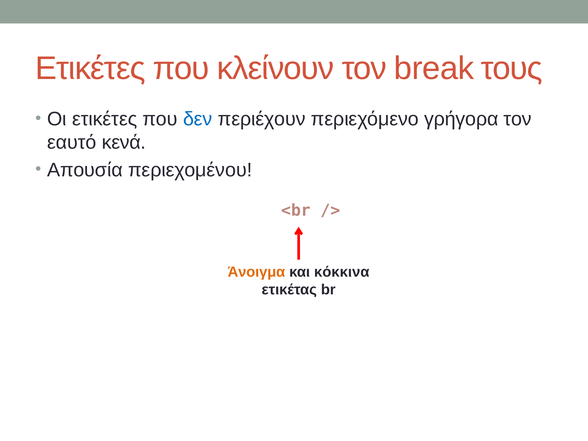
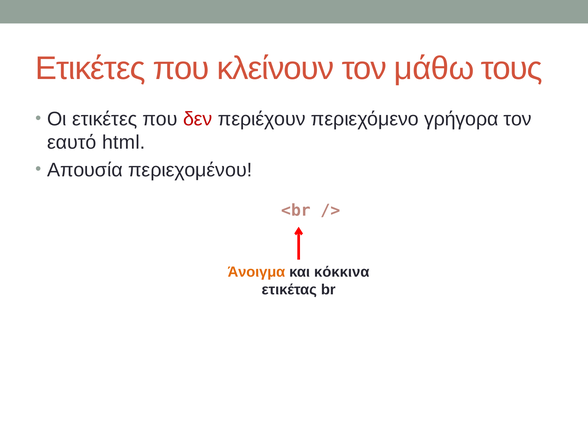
break: break -> μάθω
δεν colour: blue -> red
κενά: κενά -> html
